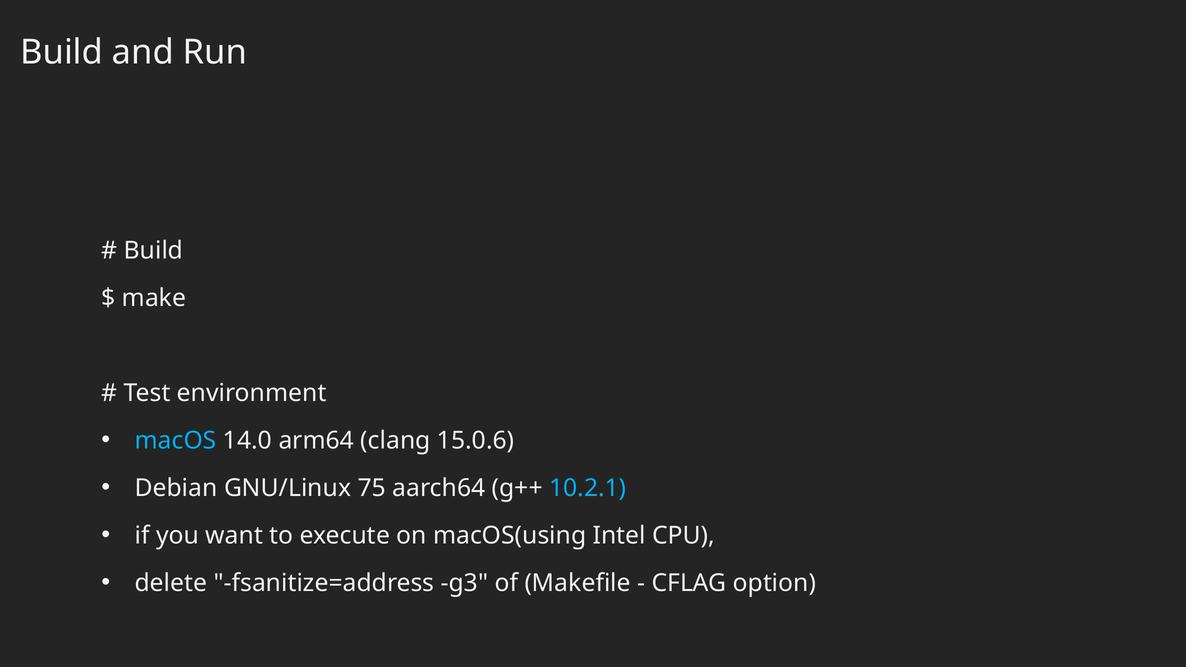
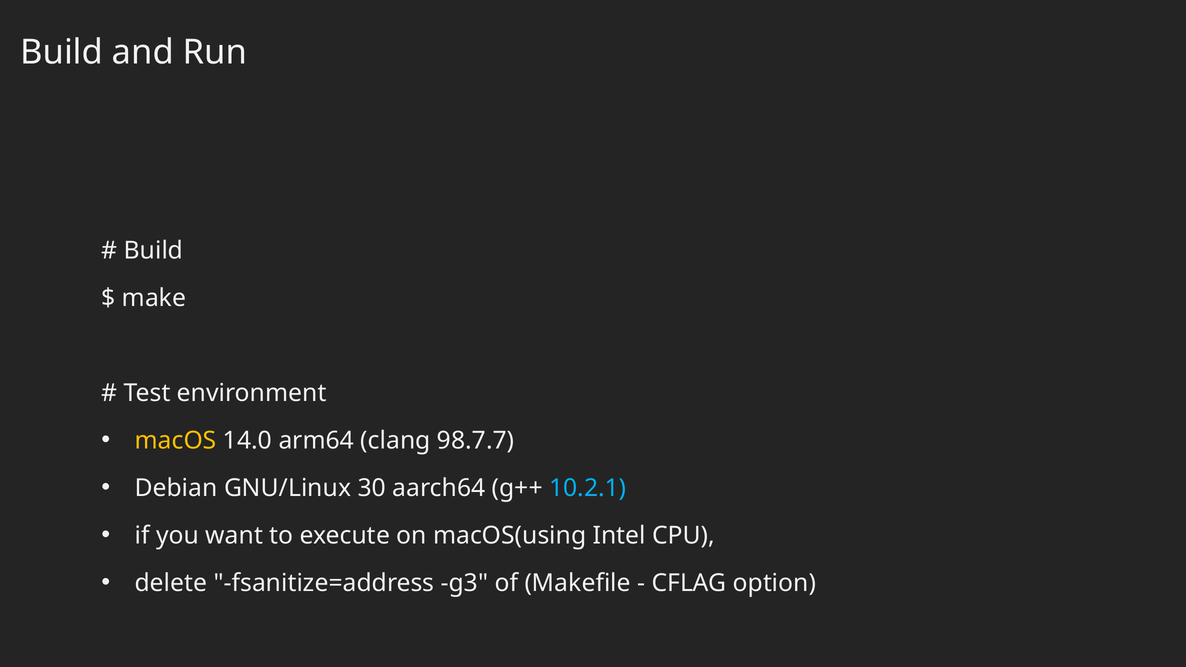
macOS colour: light blue -> yellow
15.0.6: 15.0.6 -> 98.7.7
75: 75 -> 30
